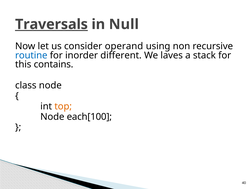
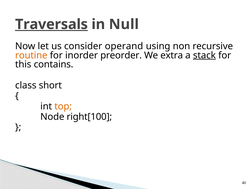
routine colour: blue -> orange
different: different -> preorder
laves: laves -> extra
stack underline: none -> present
class node: node -> short
each[100: each[100 -> right[100
